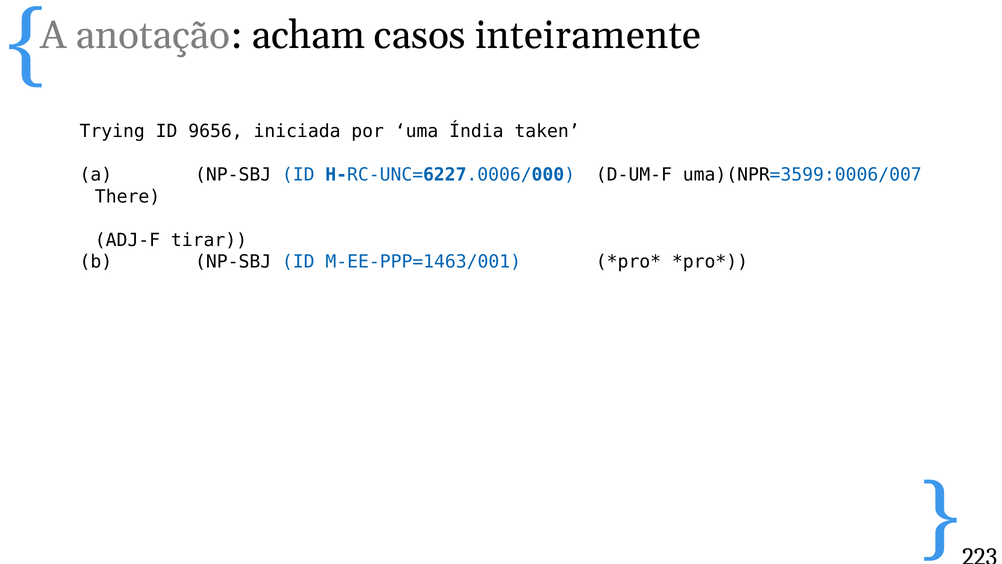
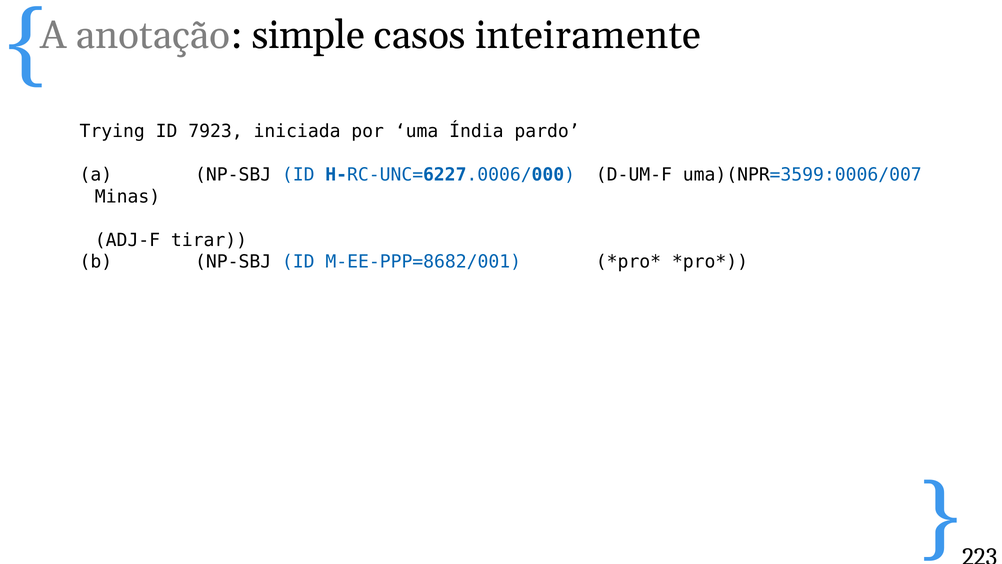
acham: acham -> simple
9656: 9656 -> 7923
taken: taken -> pardo
There: There -> Minas
M-EE-PPP=1463/001: M-EE-PPP=1463/001 -> M-EE-PPP=8682/001
